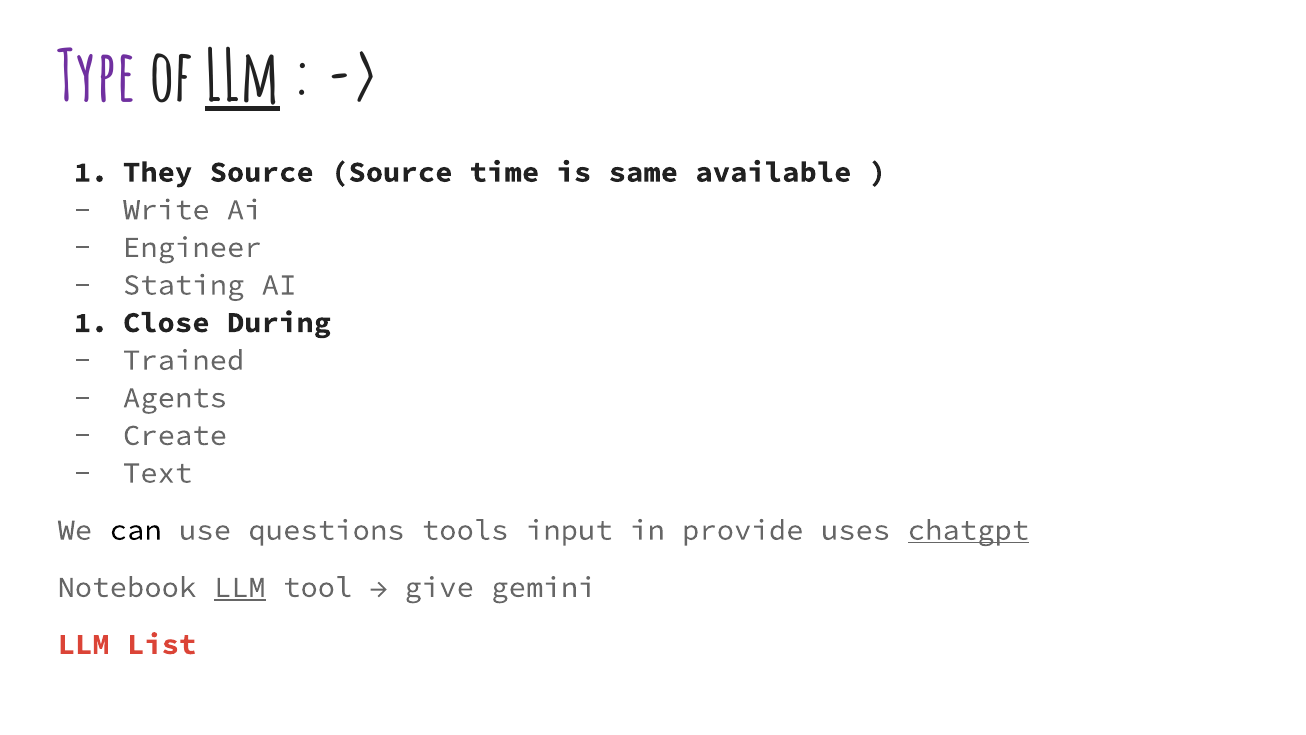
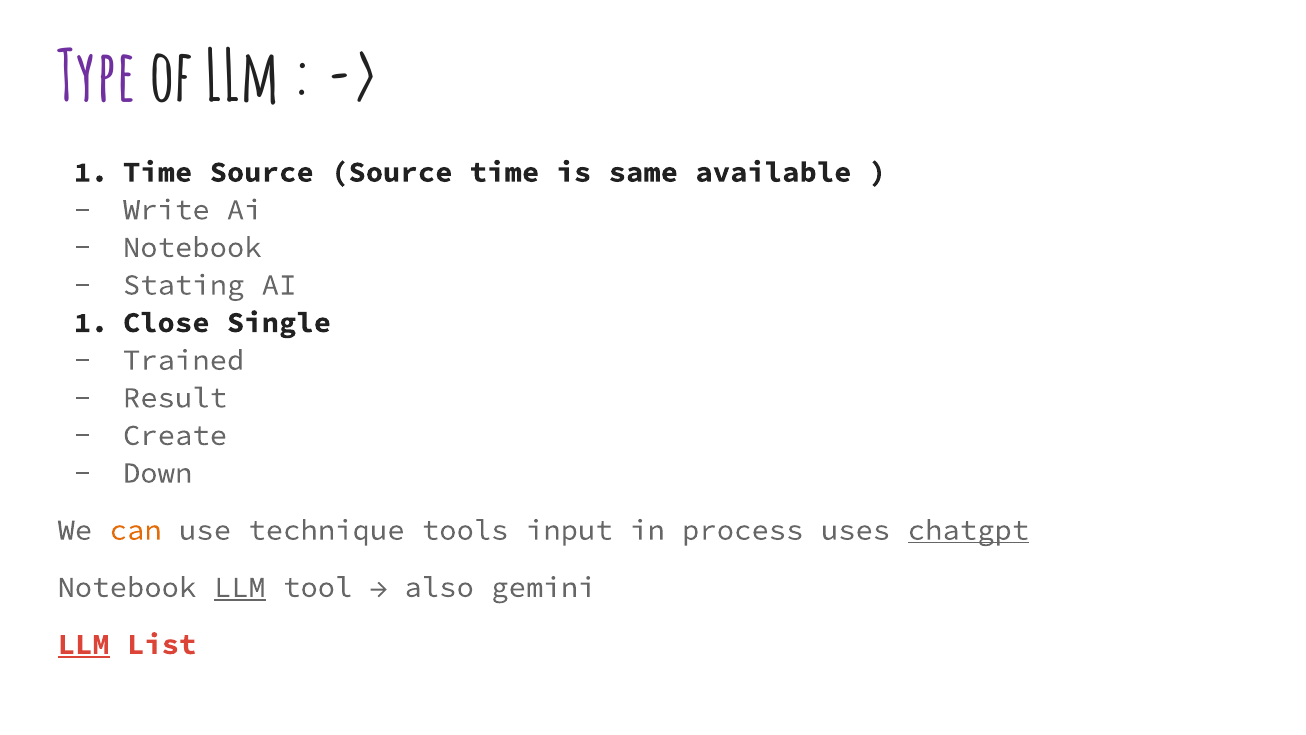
LLm at (242, 78) underline: present -> none
They at (158, 172): They -> Time
Engineer at (192, 247): Engineer -> Notebook
During: During -> Single
Agents: Agents -> Result
Text: Text -> Down
can colour: black -> orange
questions: questions -> technique
provide: provide -> process
give: give -> also
LLM at (84, 644) underline: none -> present
